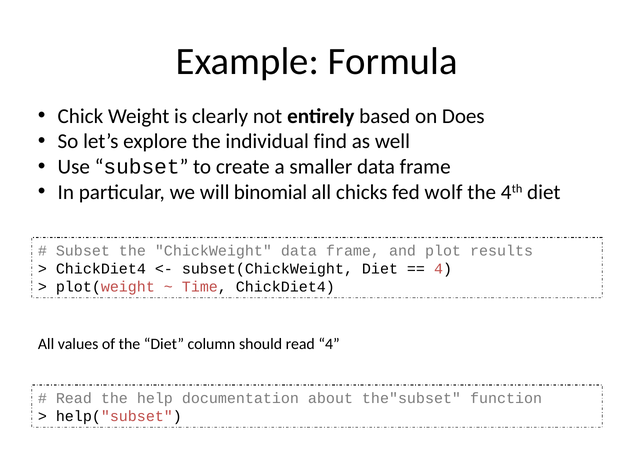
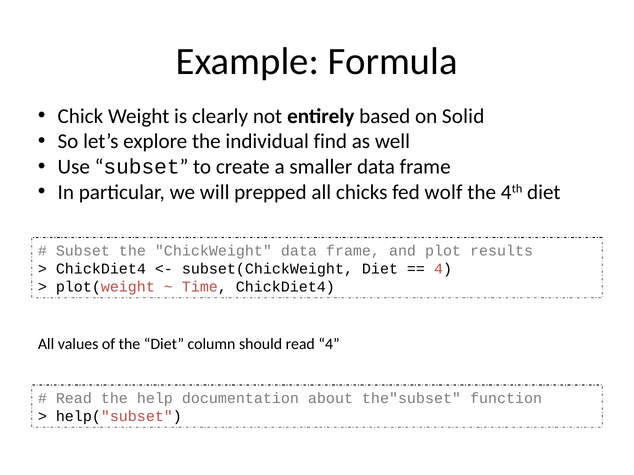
Does: Does -> Solid
binomial: binomial -> prepped
